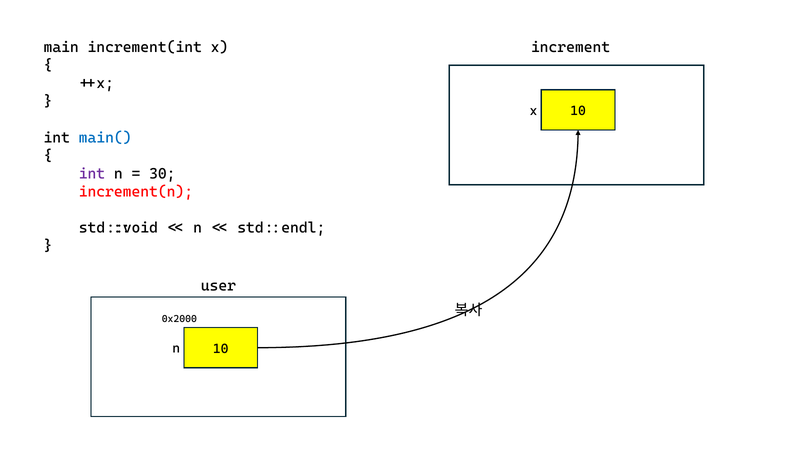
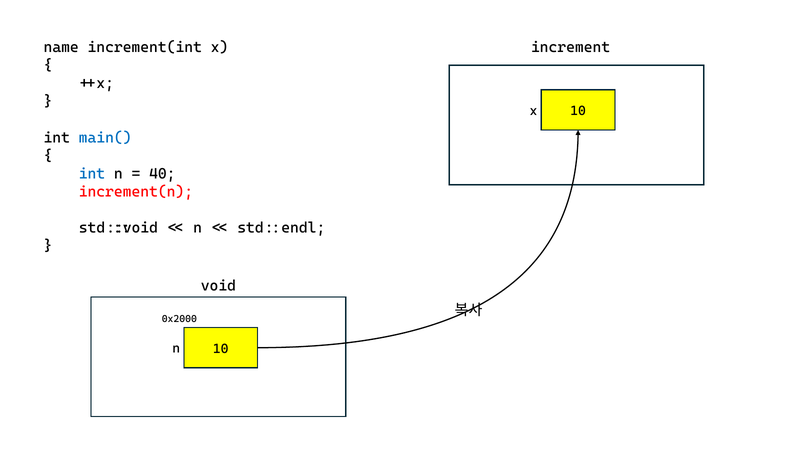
main: main -> name
int at (92, 174) colour: purple -> blue
30: 30 -> 40
user: user -> void
